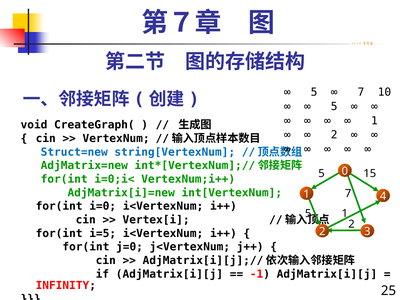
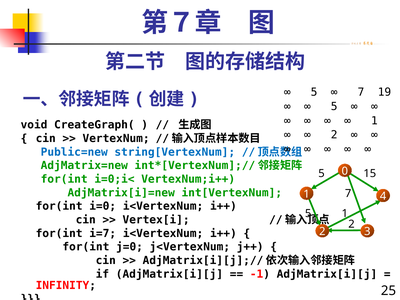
10: 10 -> 19
Struct=new: Struct=new -> Public=new
i=5: i=5 -> i=7
